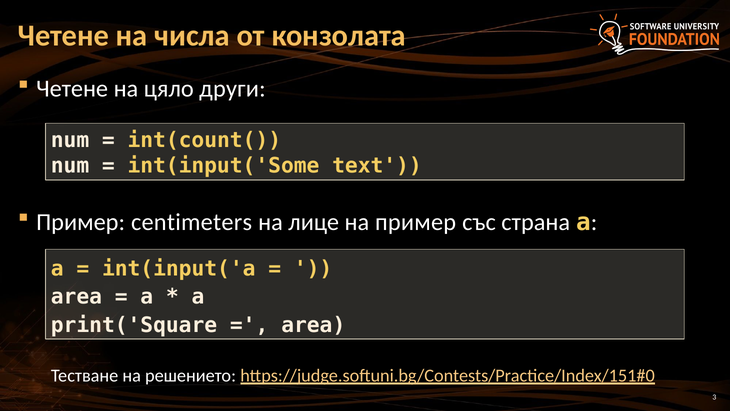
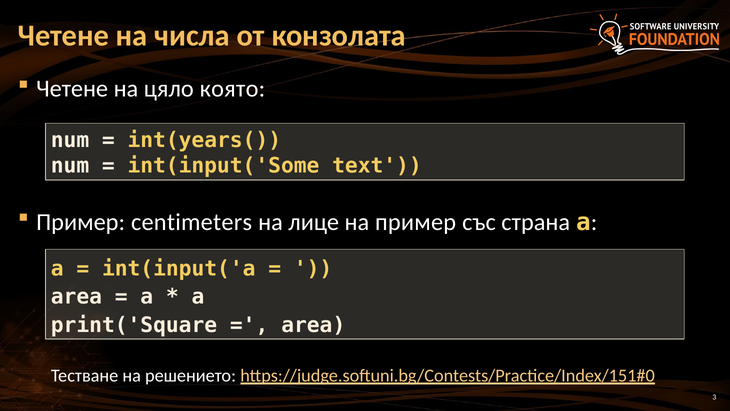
други: други -> която
int(count(: int(count( -> int(years(
